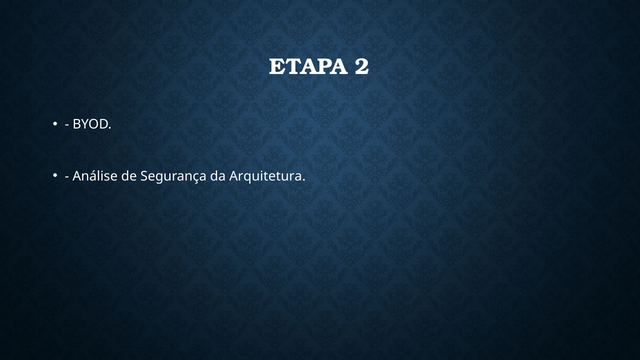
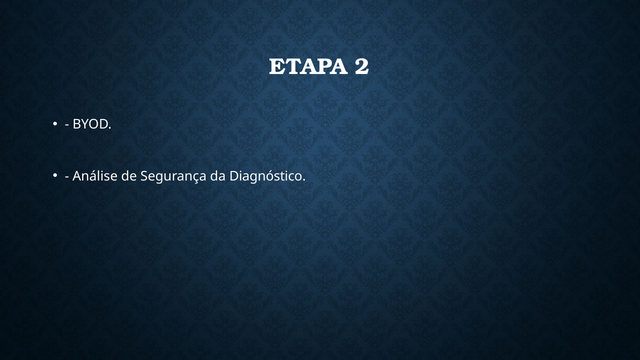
Arquitetura: Arquitetura -> Diagnóstico
